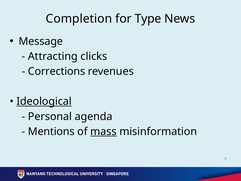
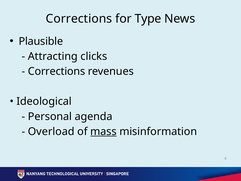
Completion at (79, 19): Completion -> Corrections
Message: Message -> Plausible
Ideological underline: present -> none
Mentions: Mentions -> Overload
